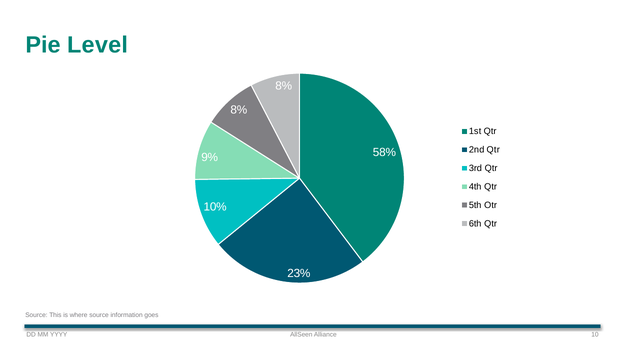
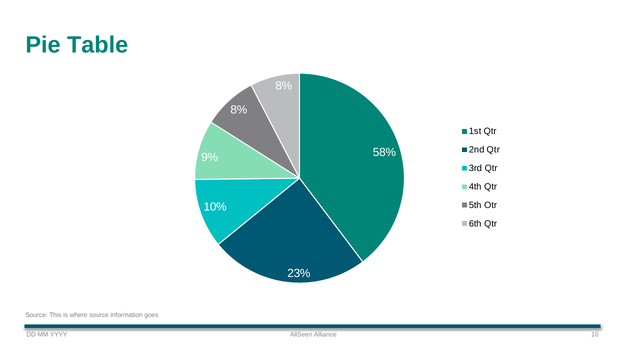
Level: Level -> Table
